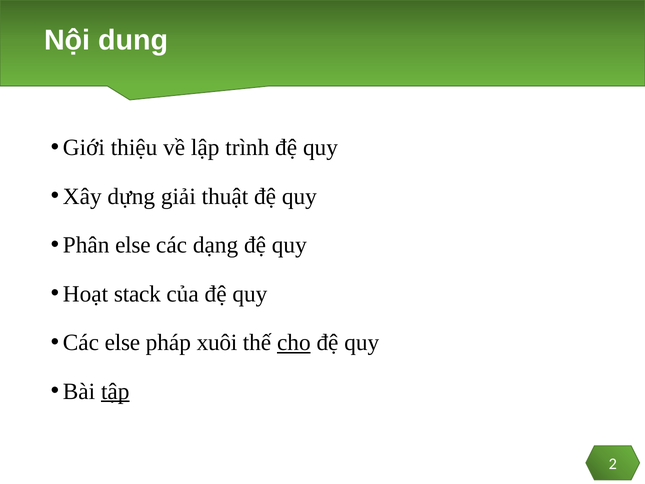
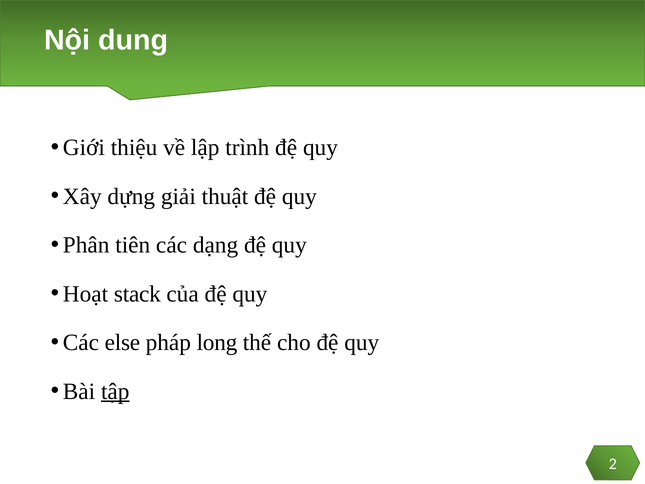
Phân else: else -> tiên
xuôi: xuôi -> long
cho underline: present -> none
